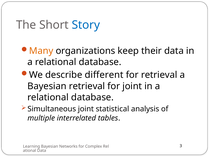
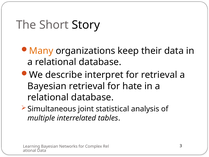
Story colour: blue -> black
different: different -> interpret
for joint: joint -> hate
